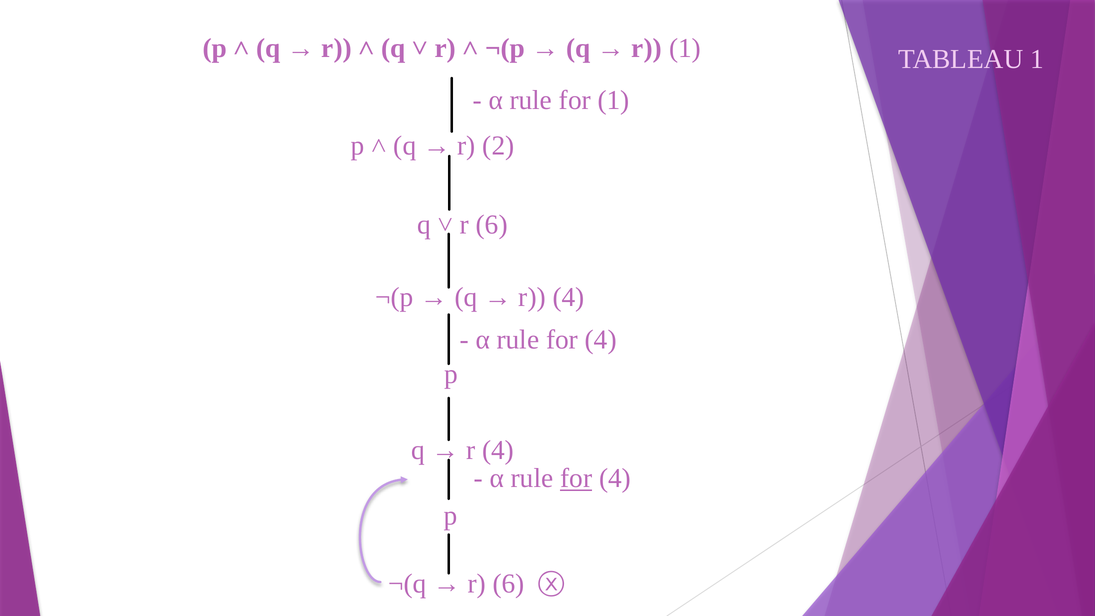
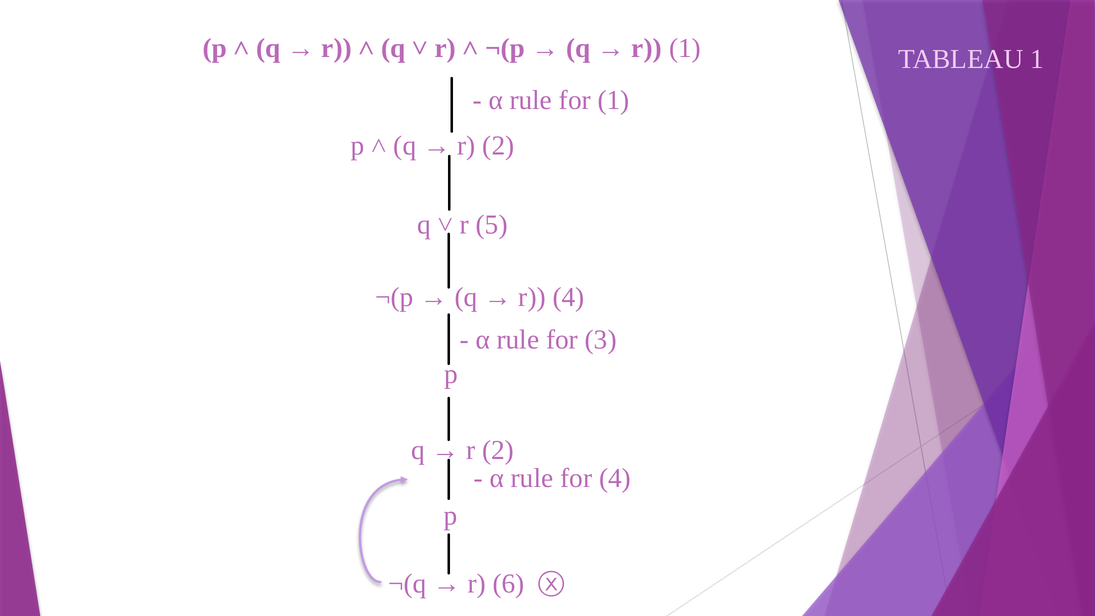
6 at (492, 225): 6 -> 5
4 at (601, 340): 4 -> 3
4 at (498, 450): 4 -> 2
for at (576, 478) underline: present -> none
